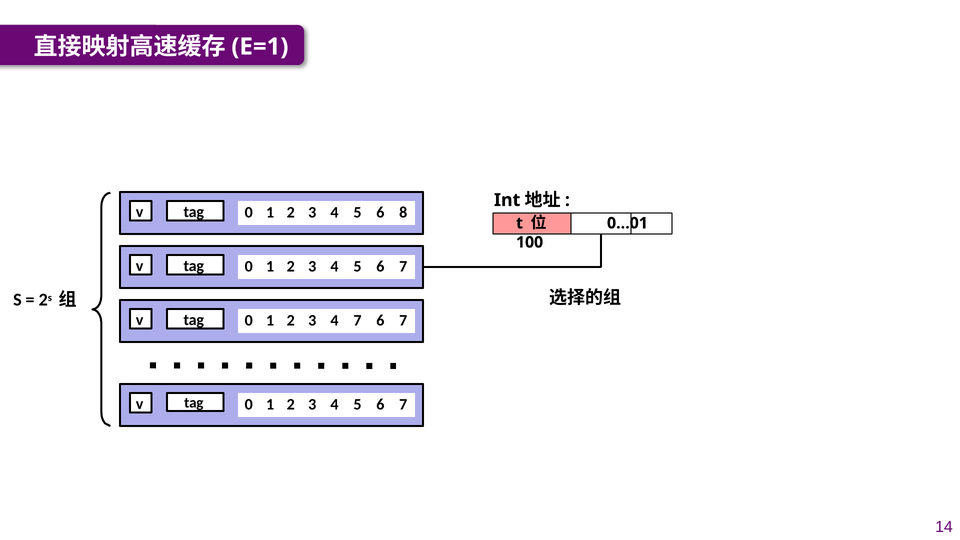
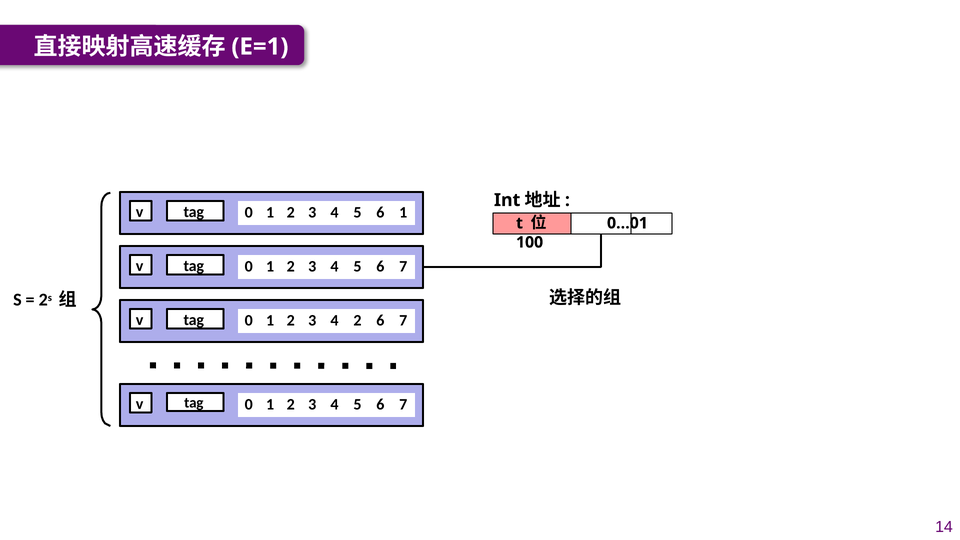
6 8: 8 -> 1
4 7: 7 -> 2
